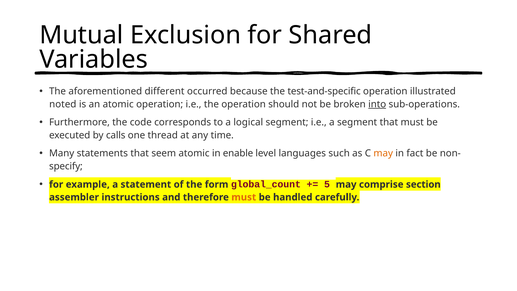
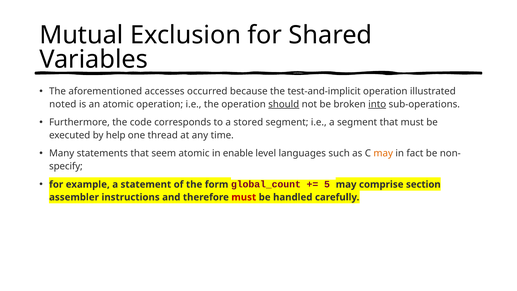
different: different -> accesses
test-and-specific: test-and-specific -> test-and-implicit
should underline: none -> present
logical: logical -> stored
calls: calls -> help
must at (244, 197) colour: orange -> red
